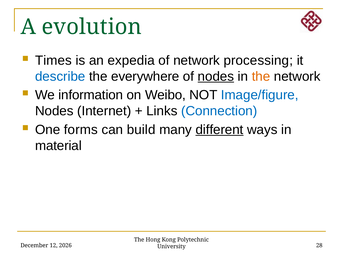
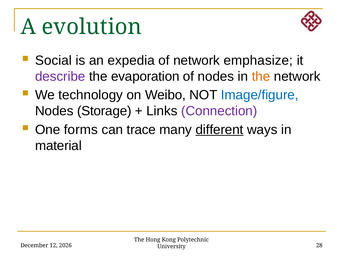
Times: Times -> Social
processing: processing -> emphasize
describe colour: blue -> purple
everywhere: everywhere -> evaporation
nodes at (216, 76) underline: present -> none
information: information -> technology
Internet: Internet -> Storage
Connection colour: blue -> purple
build: build -> trace
